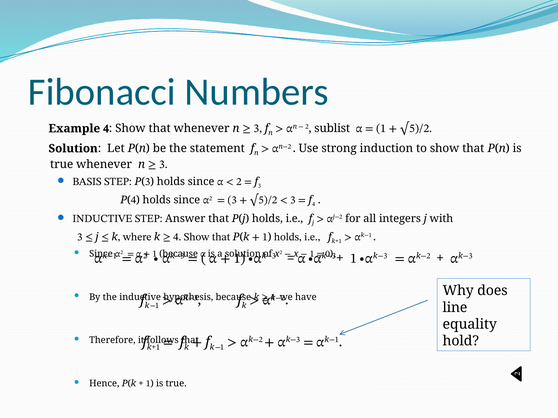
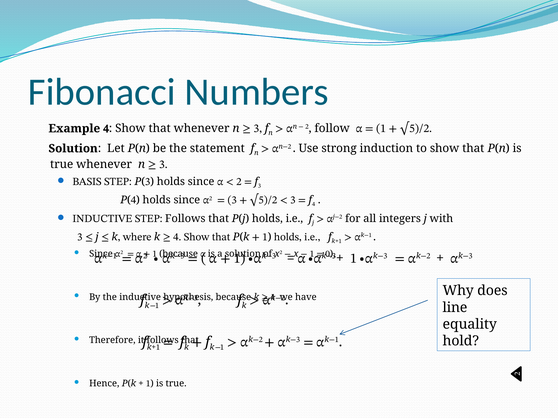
sublist: sublist -> follow
Answer at (185, 219): Answer -> Follows
